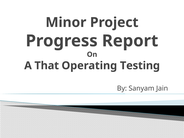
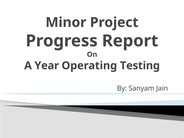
That: That -> Year
